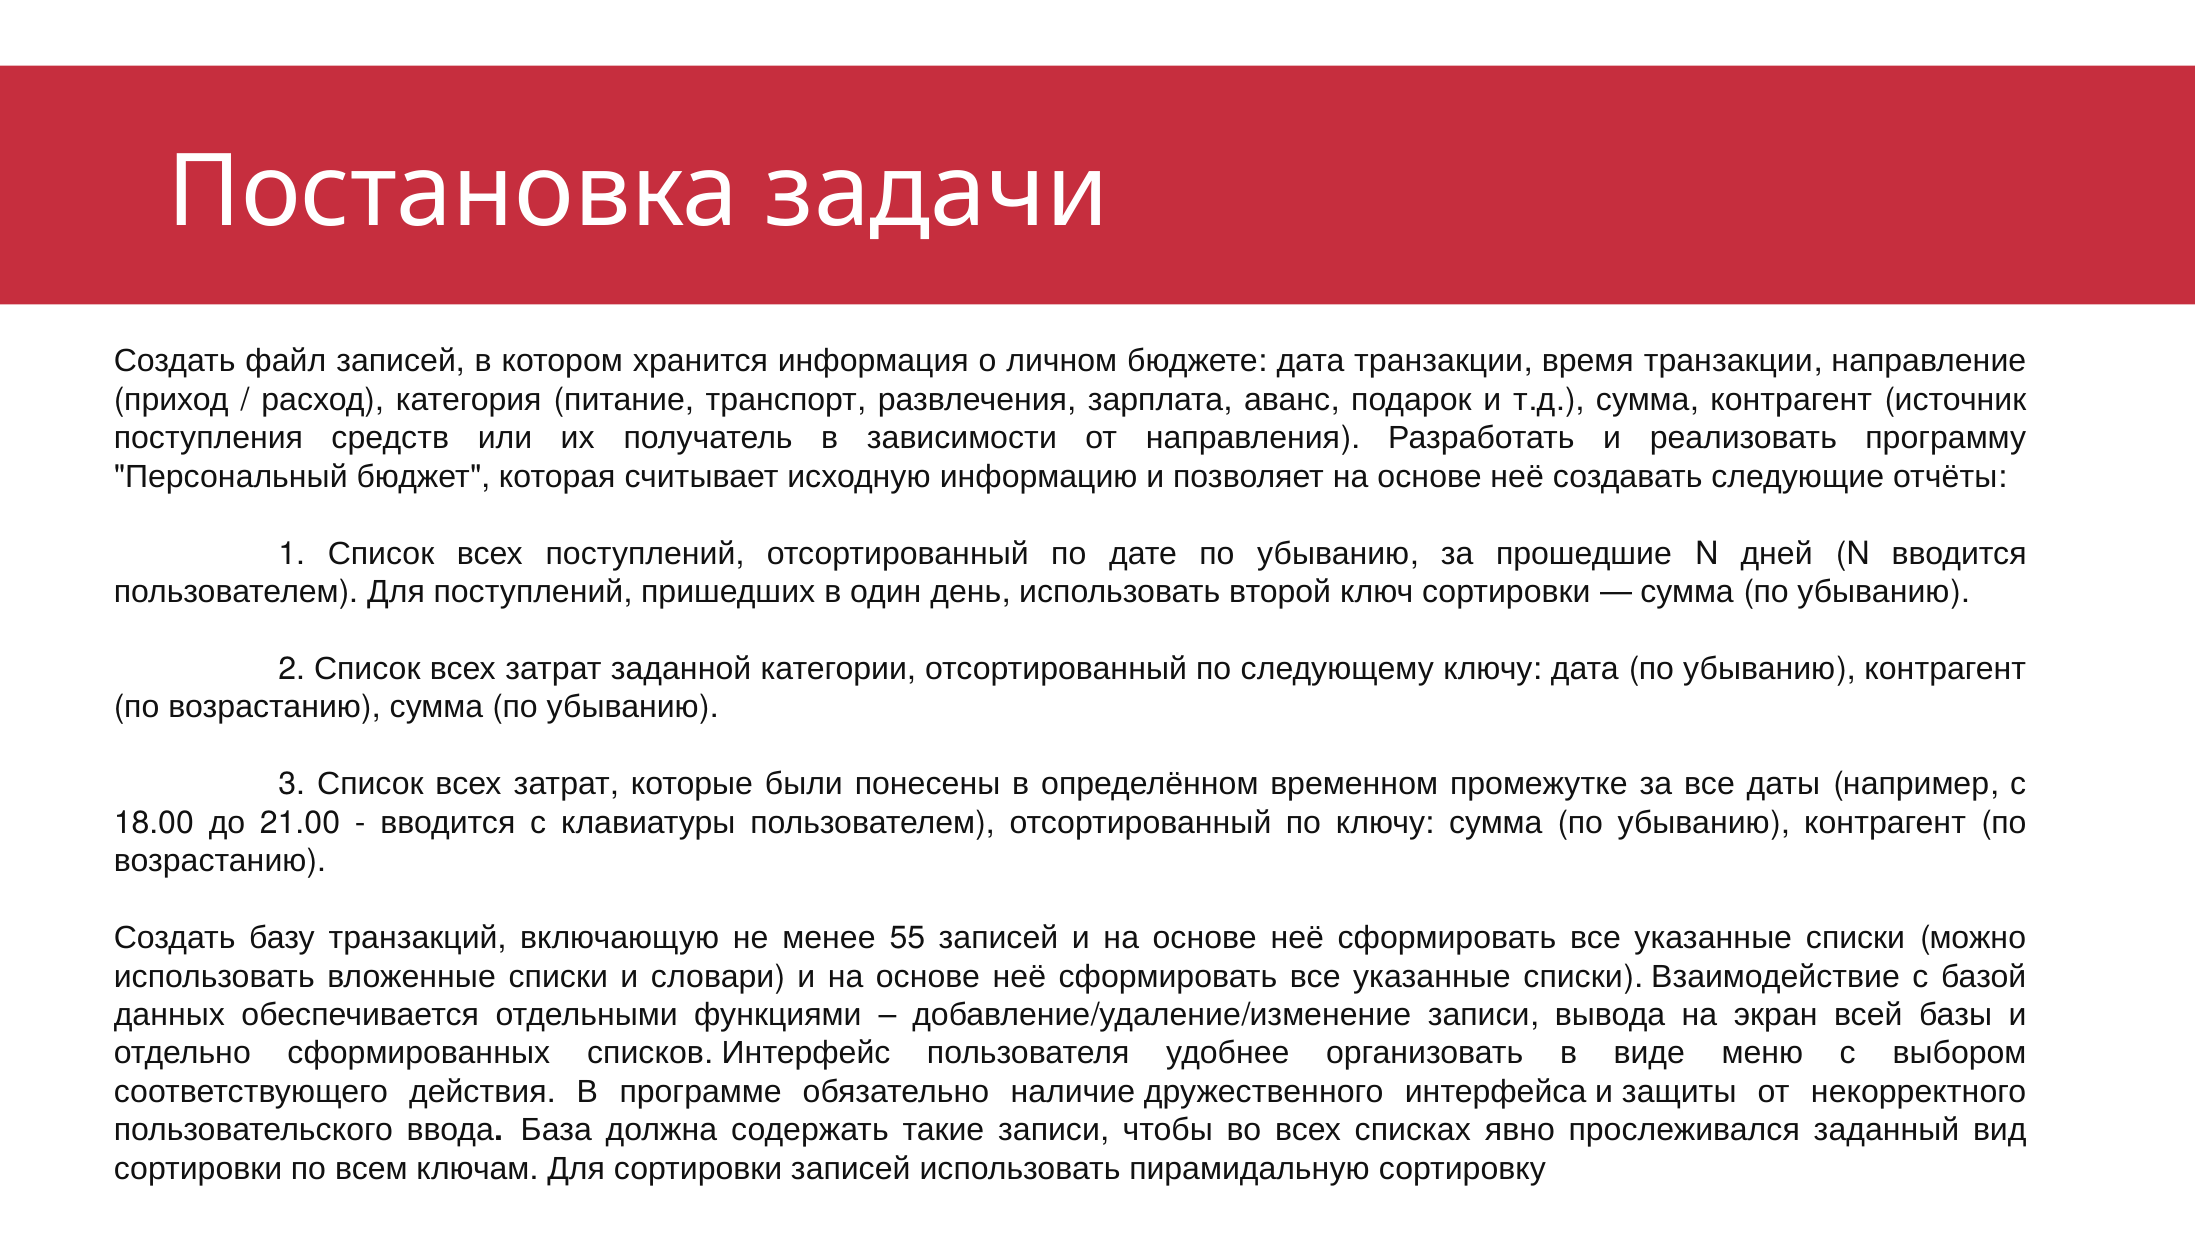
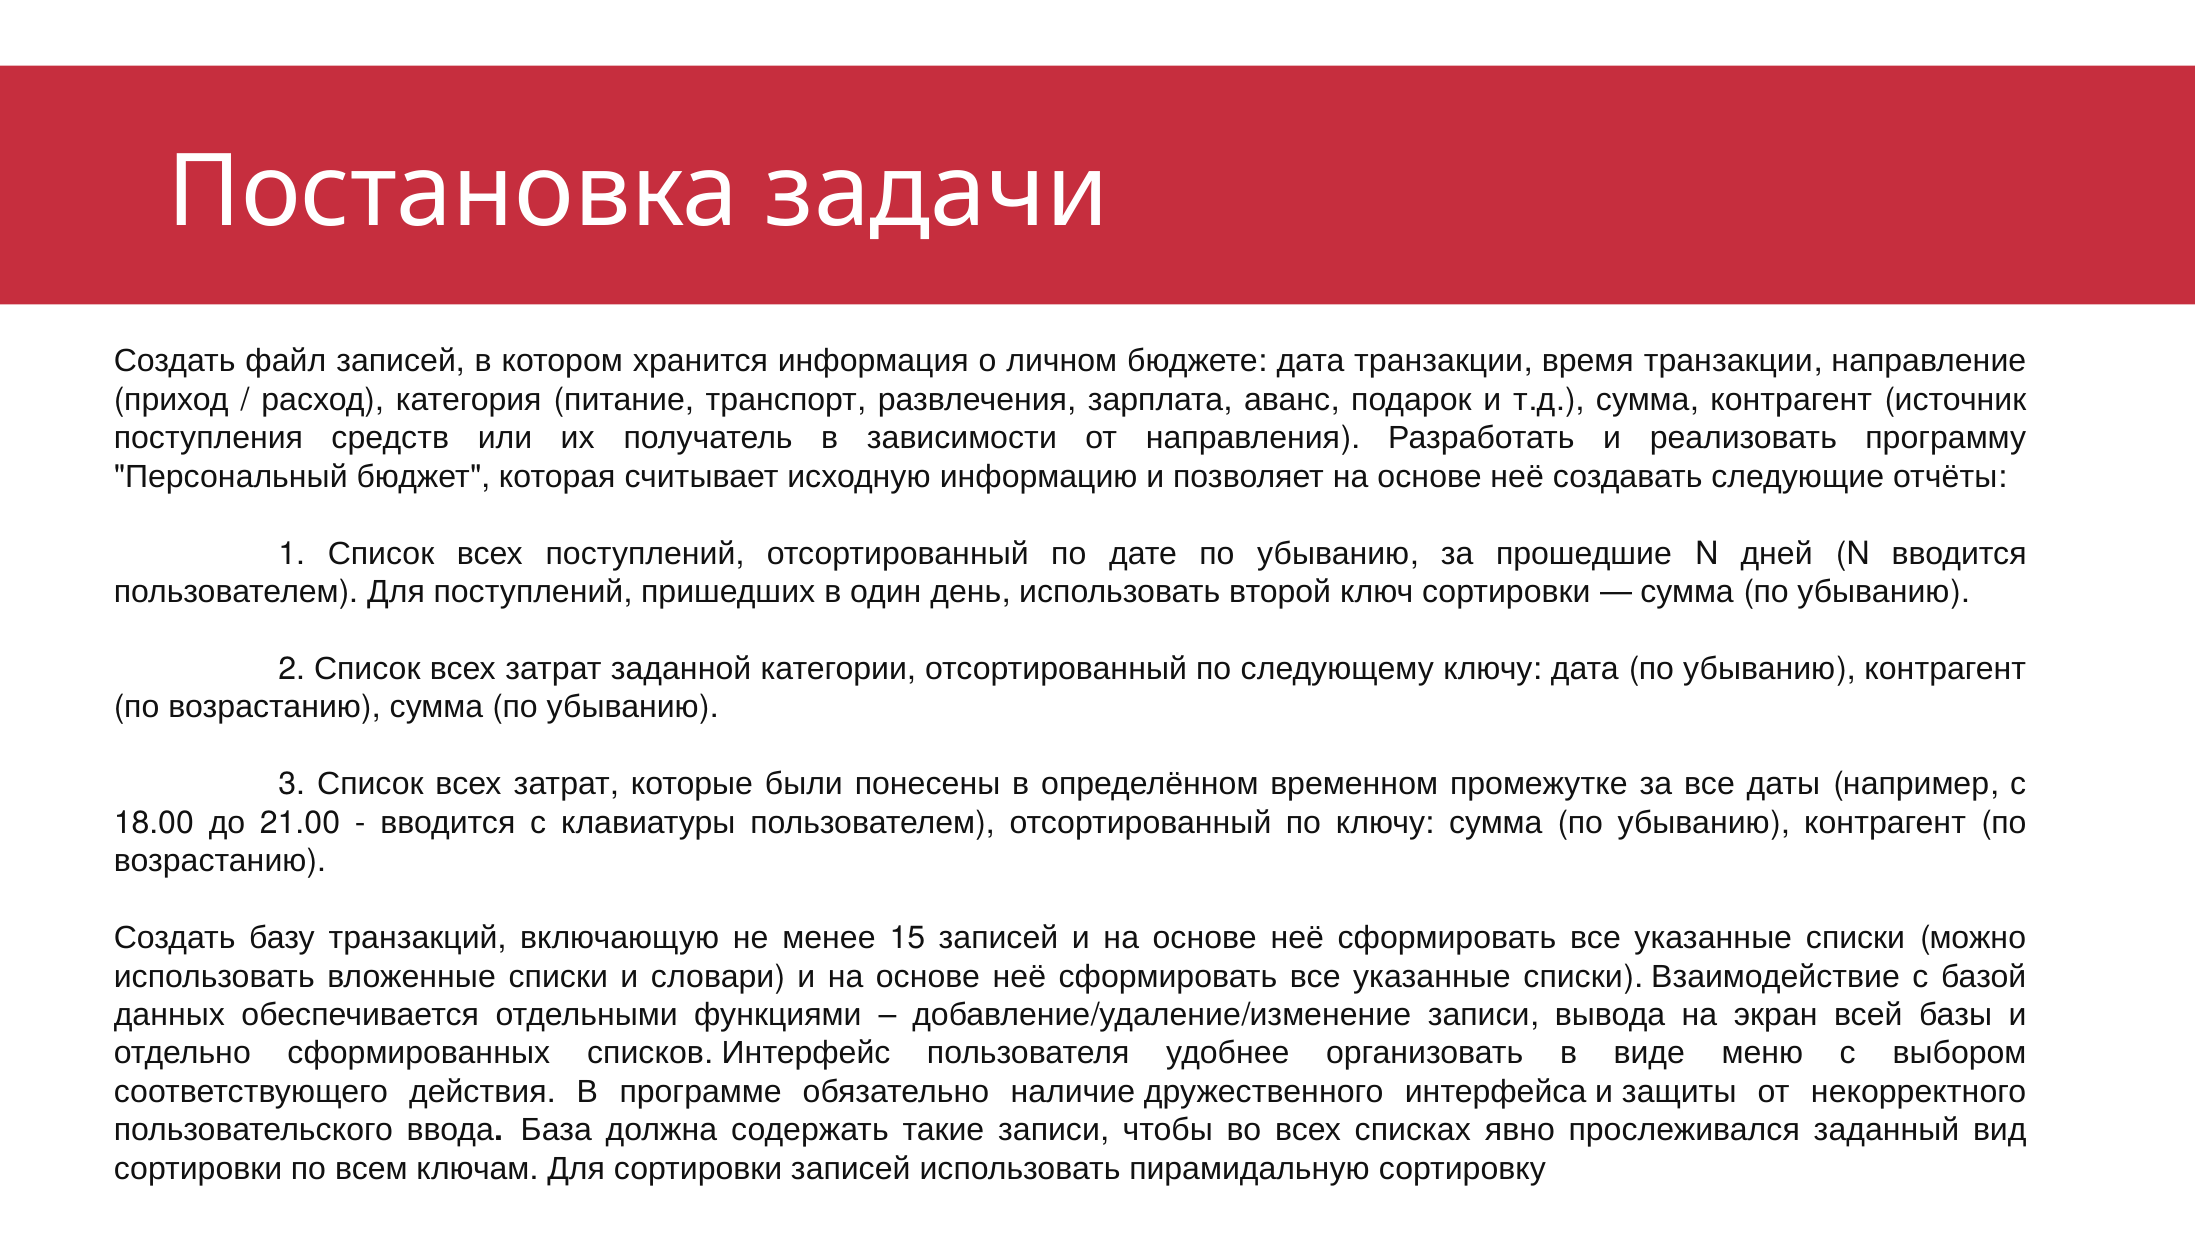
55: 55 -> 15
